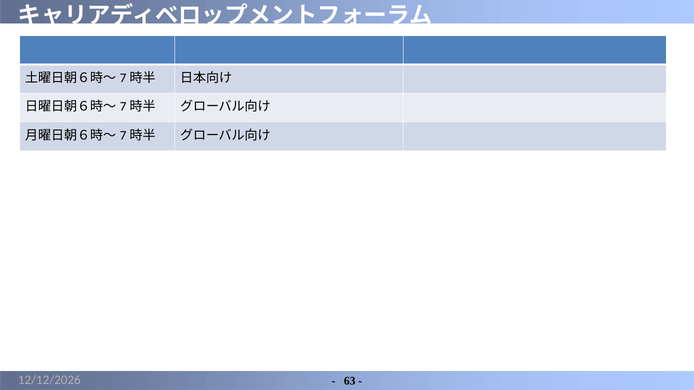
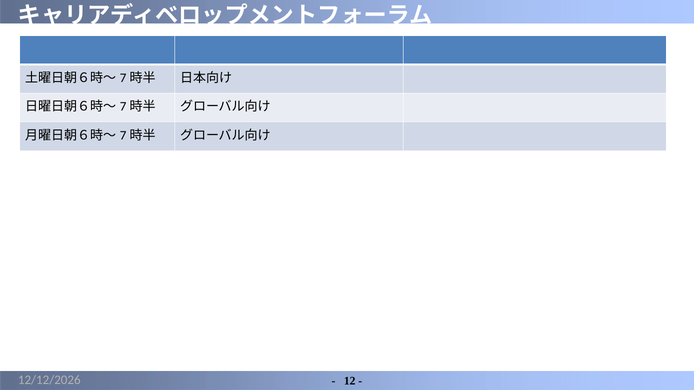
63: 63 -> 12
